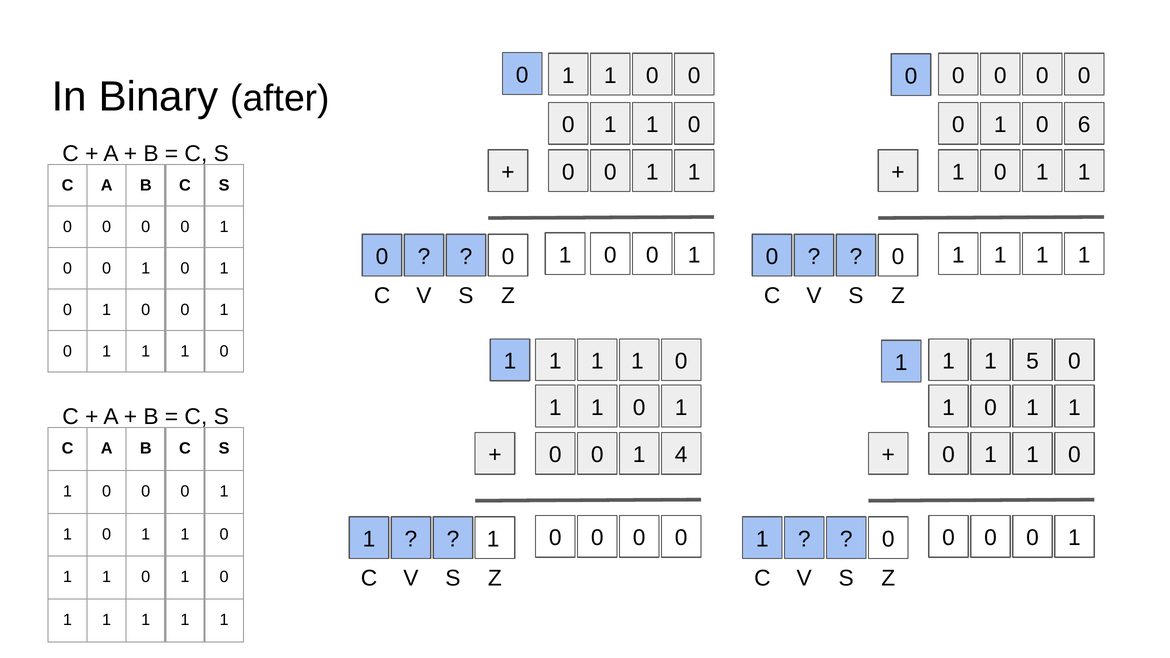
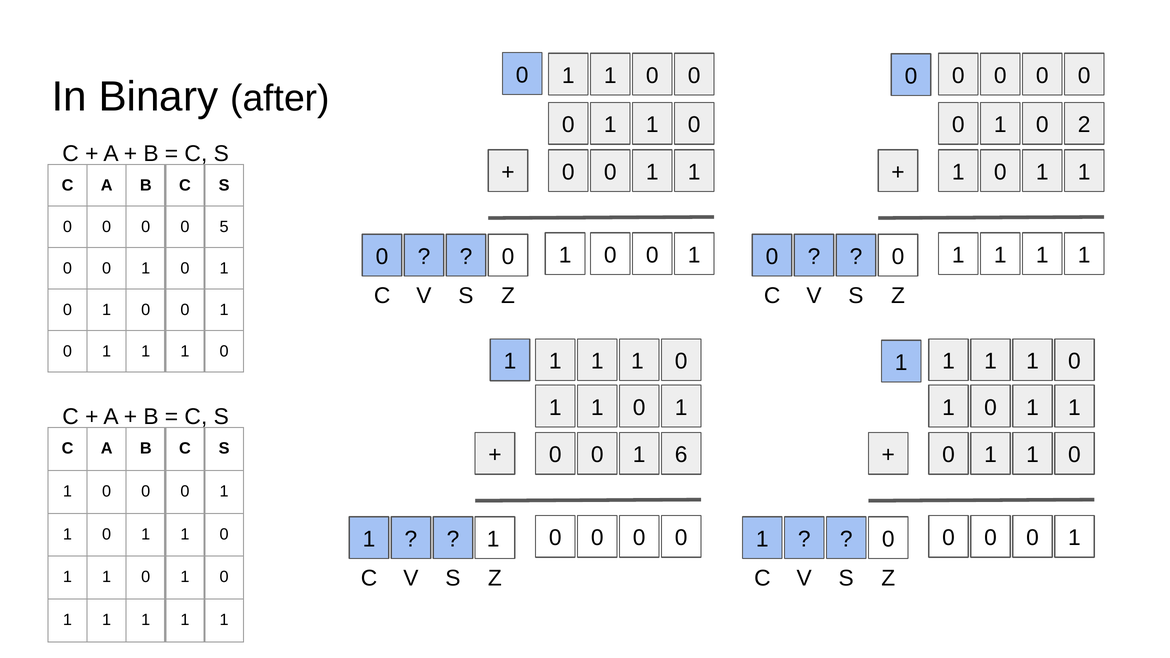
6: 6 -> 2
1 at (224, 227): 1 -> 5
5 at (1032, 361): 5 -> 1
4: 4 -> 6
